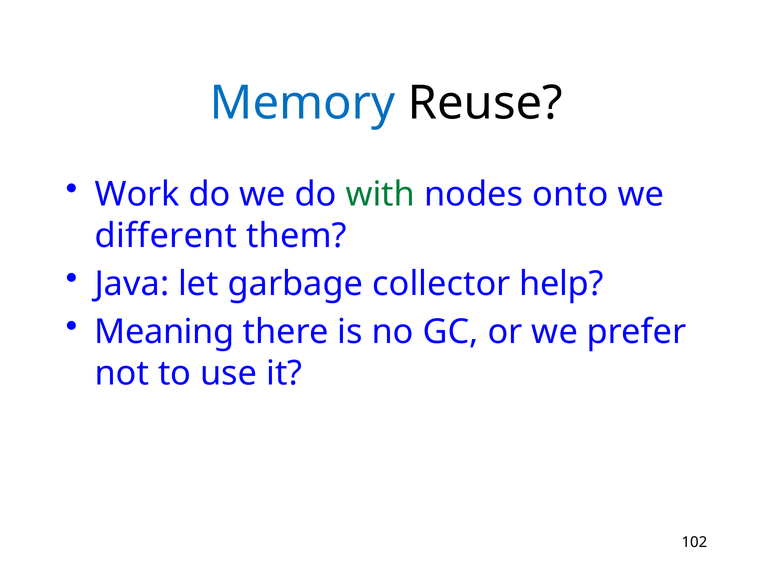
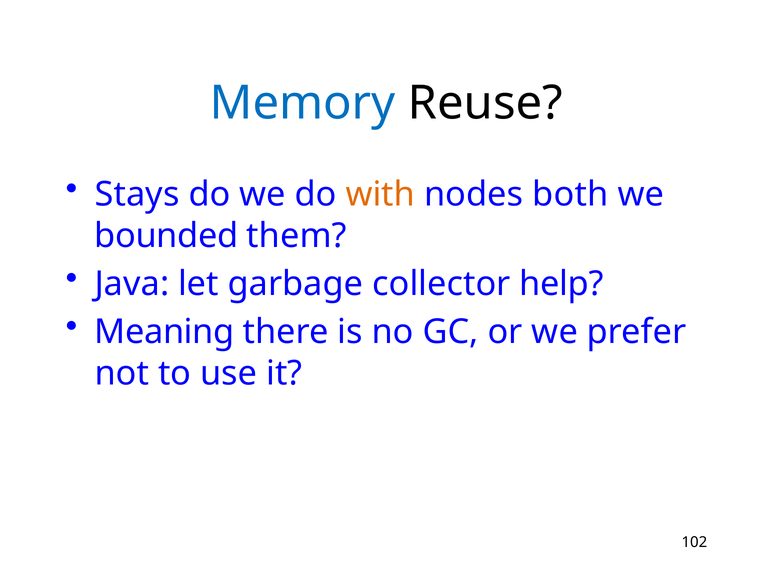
Work: Work -> Stays
with colour: green -> orange
onto: onto -> both
different: different -> bounded
